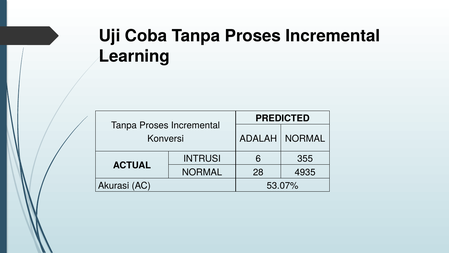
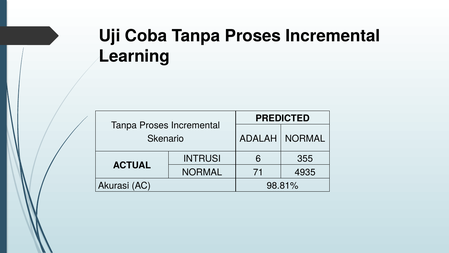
Konversi: Konversi -> Skenario
28: 28 -> 71
53.07%: 53.07% -> 98.81%
